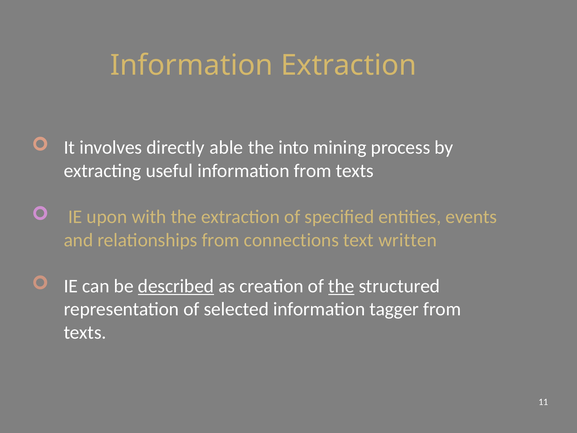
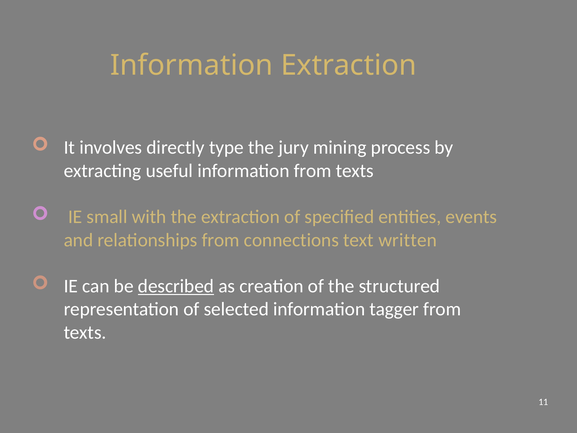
able: able -> type
into: into -> jury
upon: upon -> small
the at (341, 286) underline: present -> none
